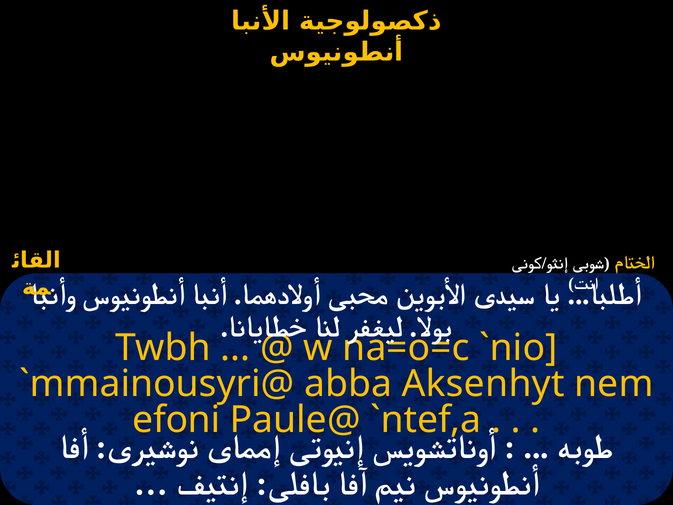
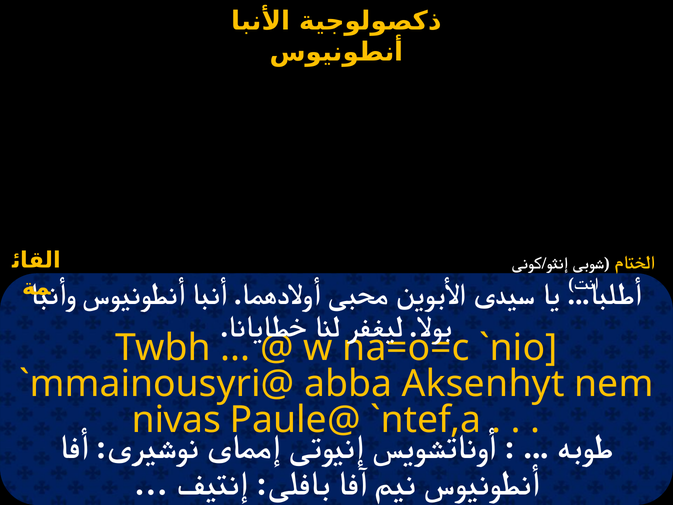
efoni: efoni -> nivas
